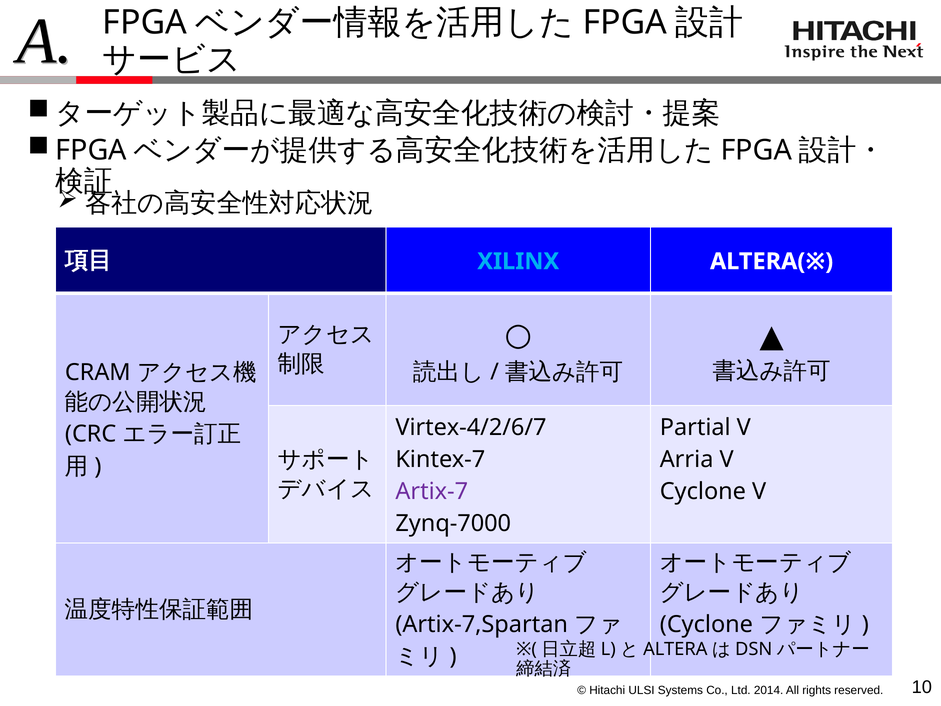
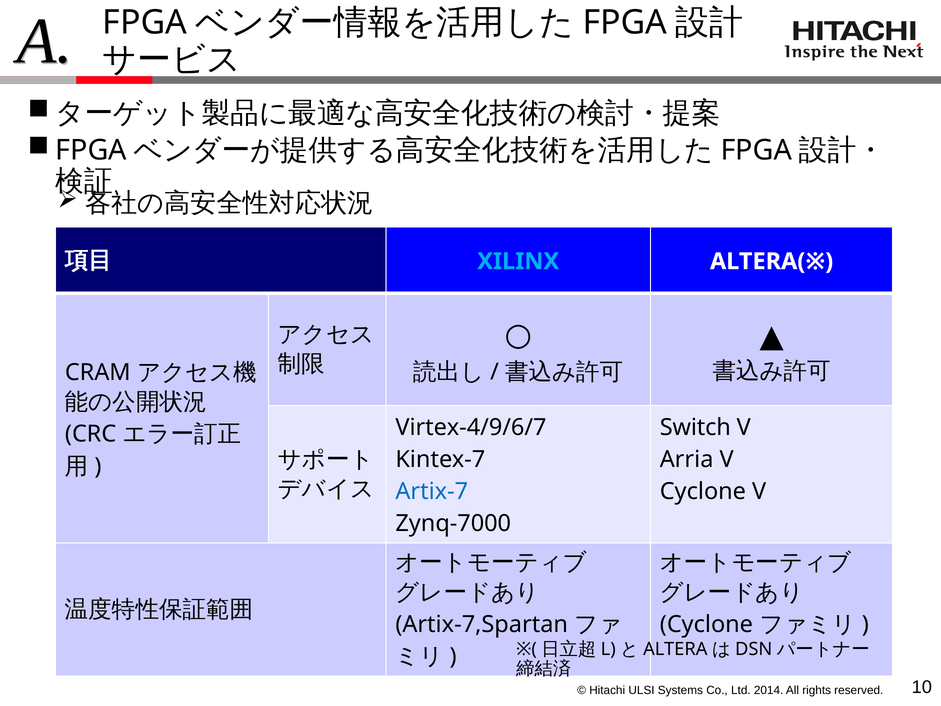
Virtex-4/2/6/7: Virtex-4/2/6/7 -> Virtex-4/9/6/7
Partial: Partial -> Switch
Artix-7 colour: purple -> blue
